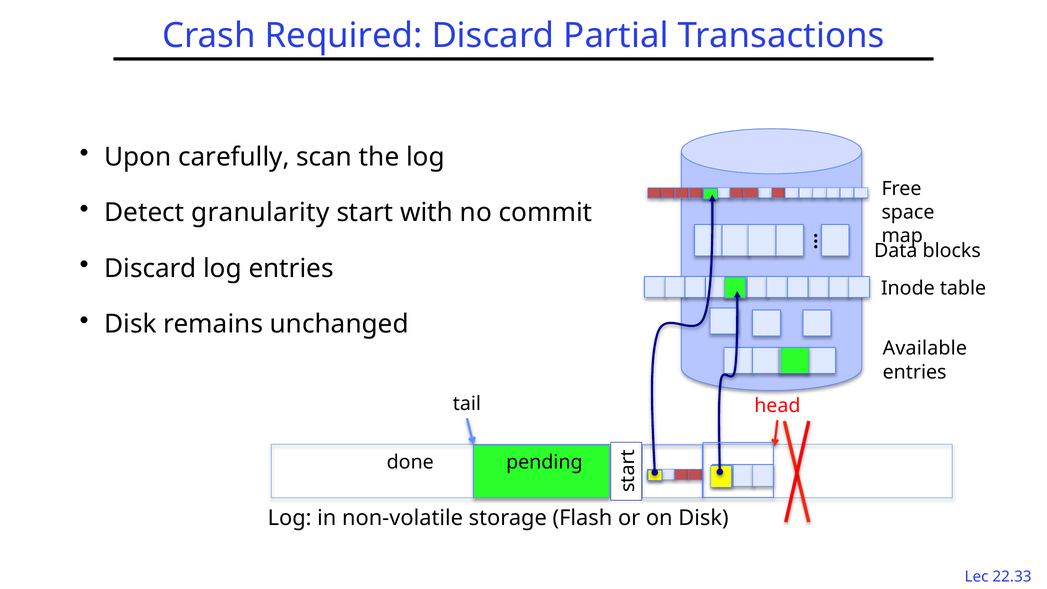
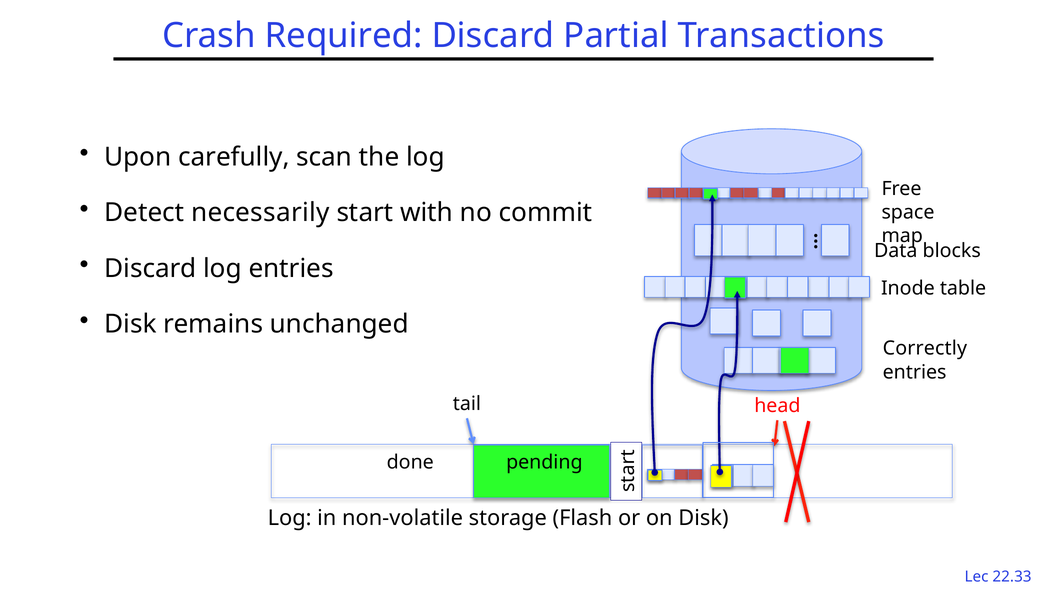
granularity: granularity -> necessarily
Available: Available -> Correctly
